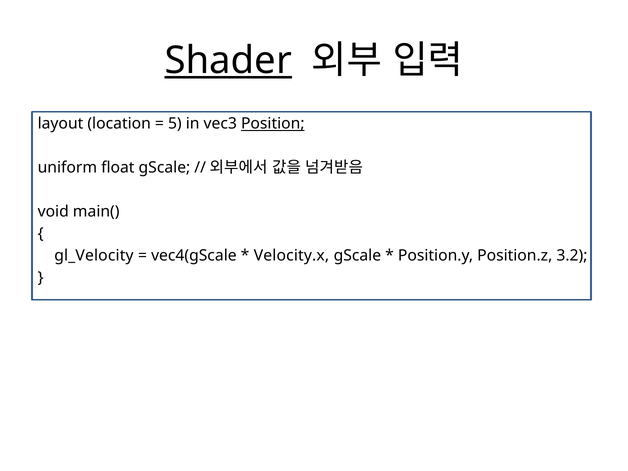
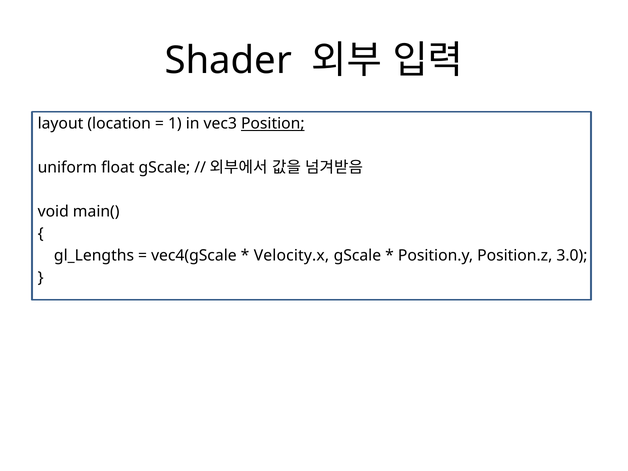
Shader underline: present -> none
5: 5 -> 1
gl_Velocity: gl_Velocity -> gl_Lengths
3.2: 3.2 -> 3.0
